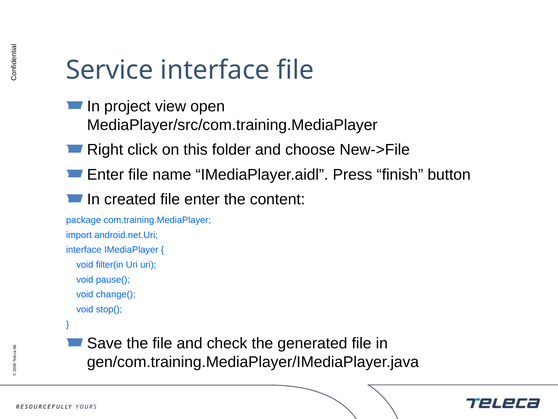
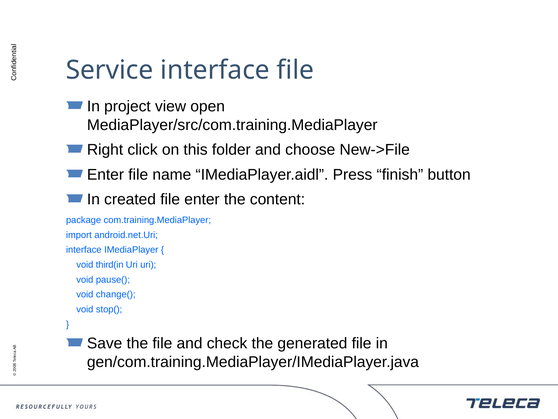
filter(in: filter(in -> third(in
